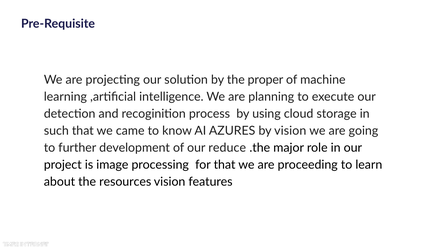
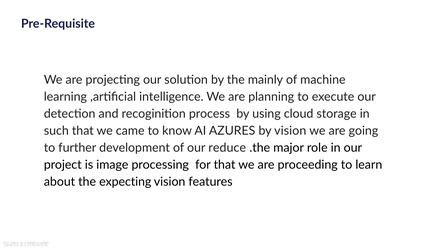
proper: proper -> mainly
resources: resources -> expecting
